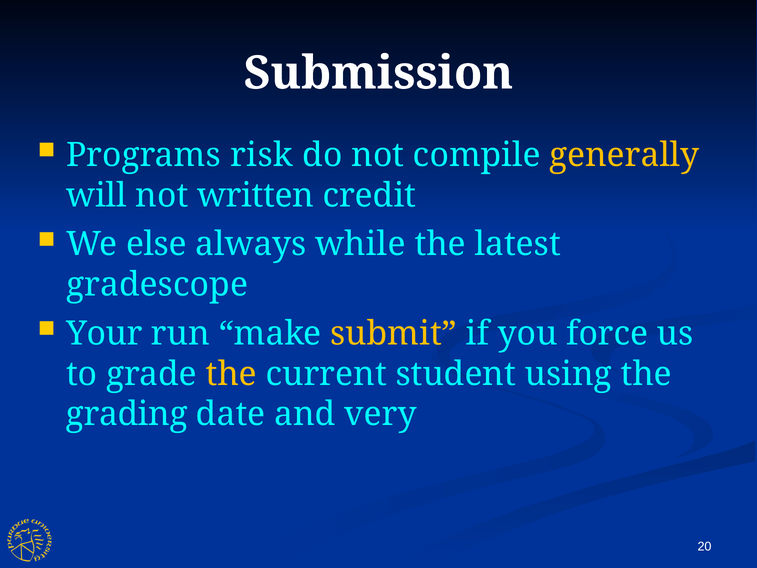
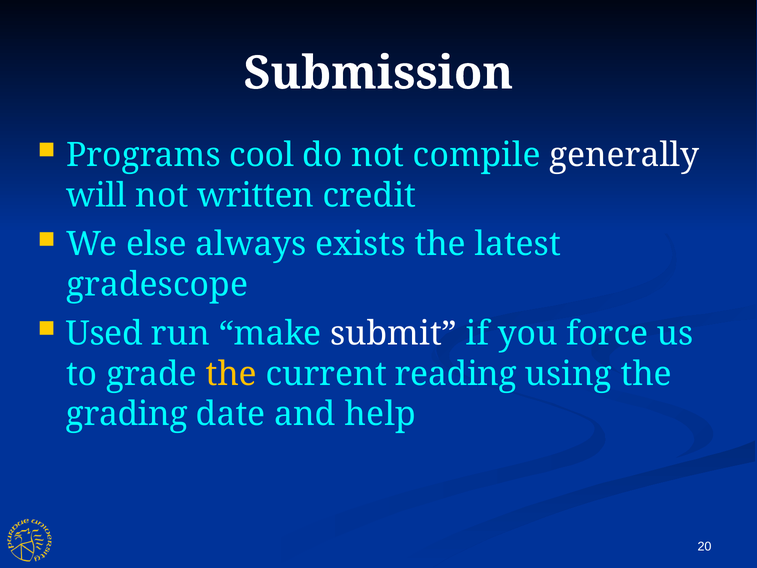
risk: risk -> cool
generally colour: yellow -> white
while: while -> exists
Your: Your -> Used
submit colour: yellow -> white
student: student -> reading
very: very -> help
